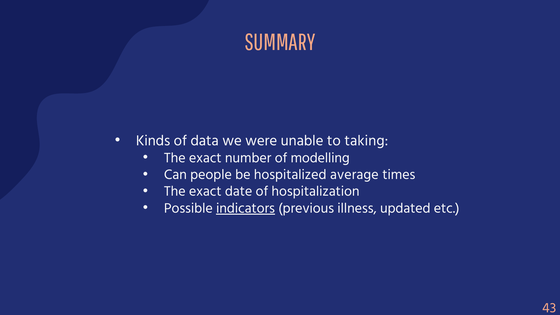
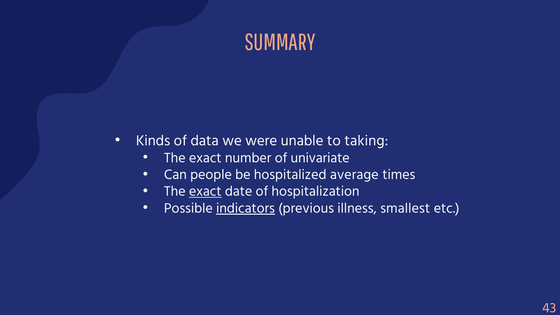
modelling: modelling -> univariate
exact at (205, 191) underline: none -> present
updated: updated -> smallest
